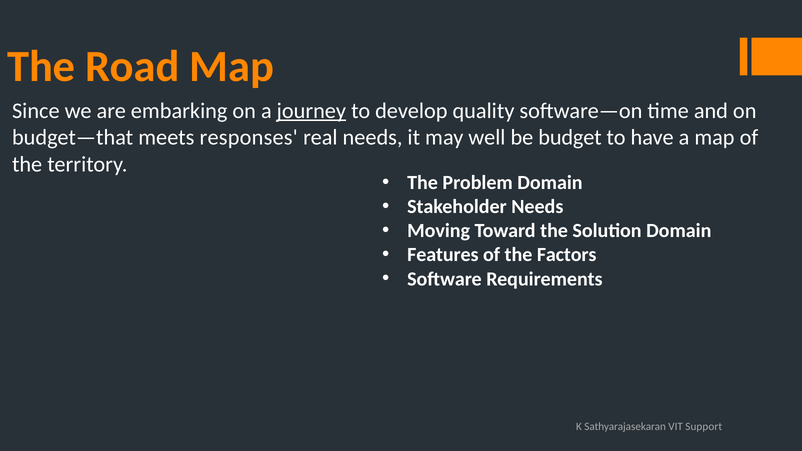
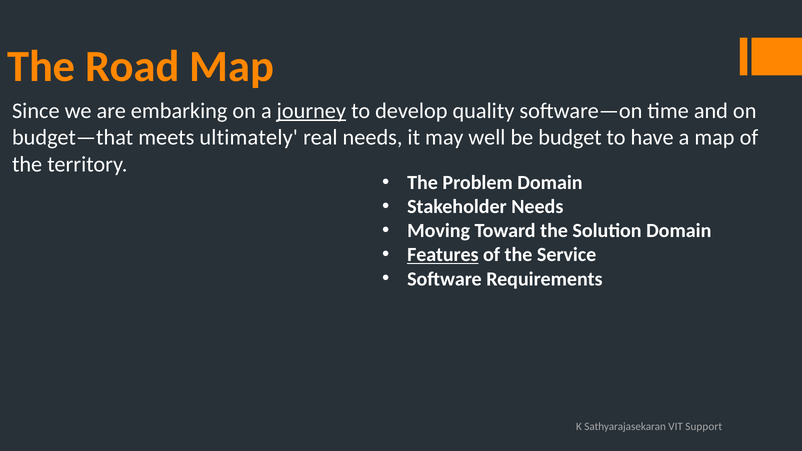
responses: responses -> ultimately
Features underline: none -> present
Factors: Factors -> Service
